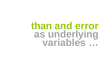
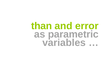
underlying: underlying -> parametric
